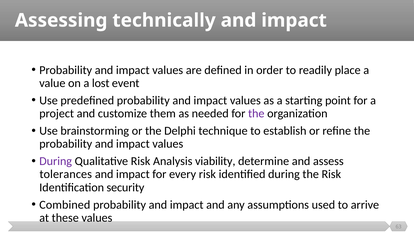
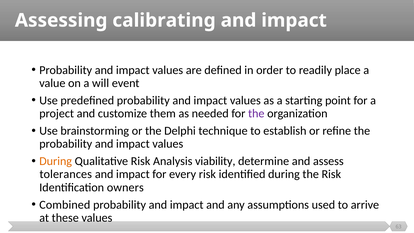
technically: technically -> calibrating
lost: lost -> will
During at (56, 161) colour: purple -> orange
security: security -> owners
